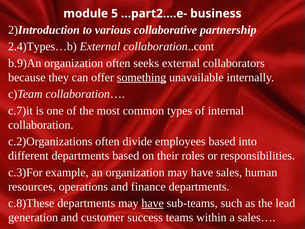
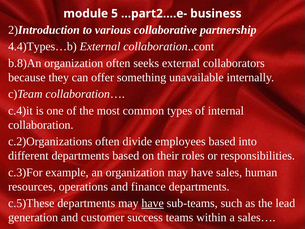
2.4)Types…b: 2.4)Types…b -> 4.4)Types…b
b.9)An: b.9)An -> b.8)An
something underline: present -> none
c.7)it: c.7)it -> c.4)it
c.8)These: c.8)These -> c.5)These
